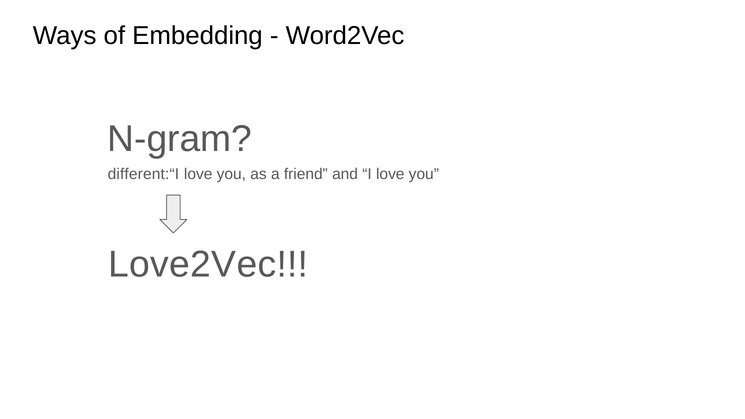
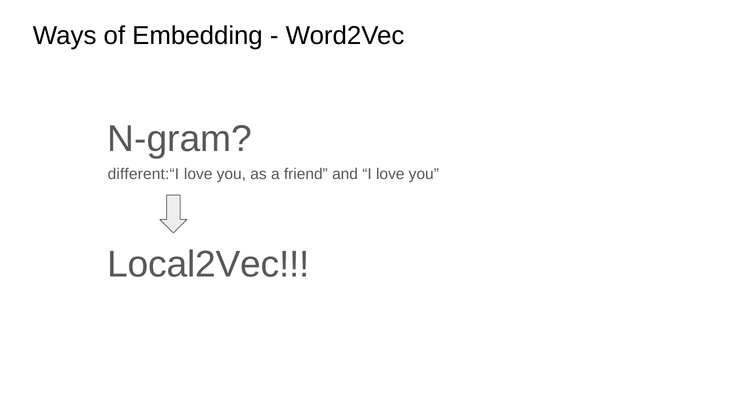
Love2Vec: Love2Vec -> Local2Vec
